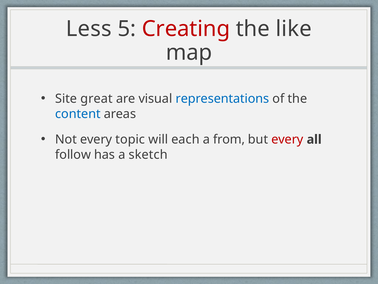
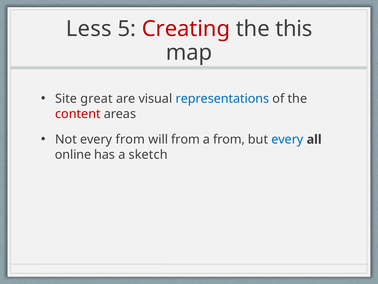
like: like -> this
content colour: blue -> red
every topic: topic -> from
will each: each -> from
every at (287, 139) colour: red -> blue
follow: follow -> online
